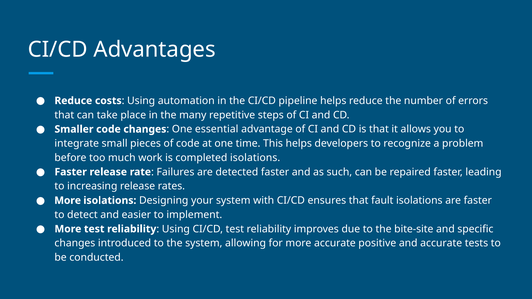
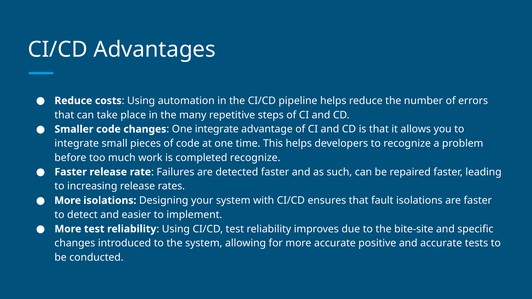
One essential: essential -> integrate
completed isolations: isolations -> recognize
